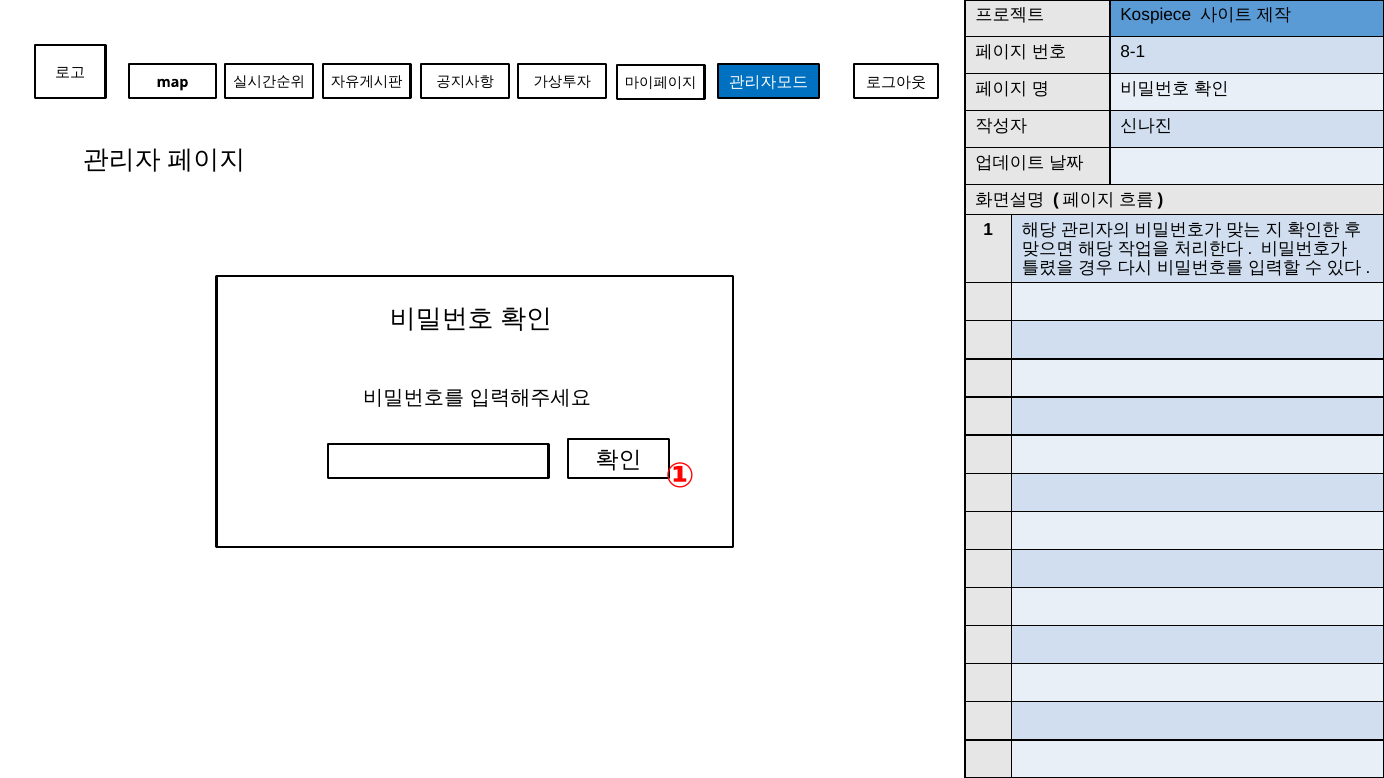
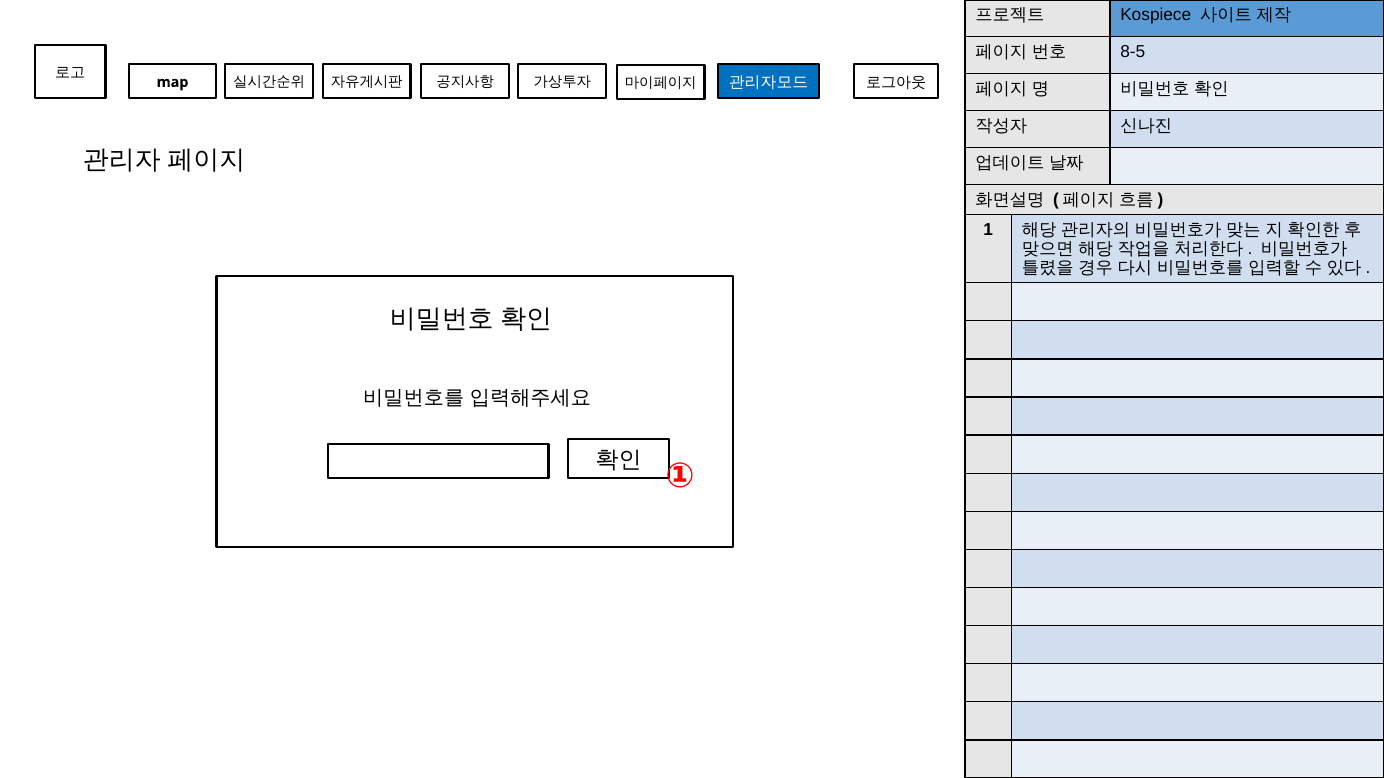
8-1: 8-1 -> 8-5
